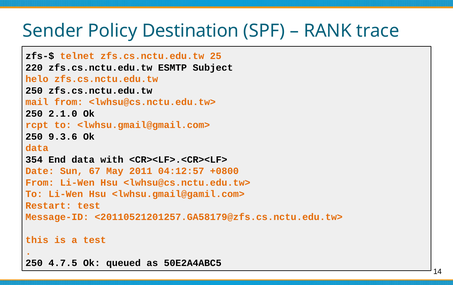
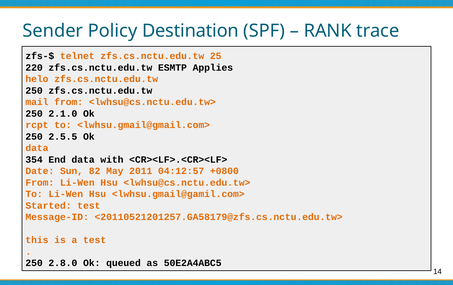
Subject: Subject -> Applies
9.3.6: 9.3.6 -> 2.5.5
67: 67 -> 82
Restart: Restart -> Started
4.7.5: 4.7.5 -> 2.8.0
